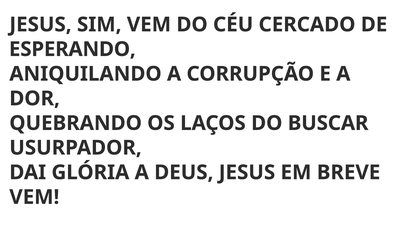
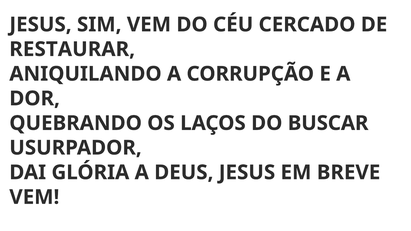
ESPERANDO: ESPERANDO -> RESTAURAR
